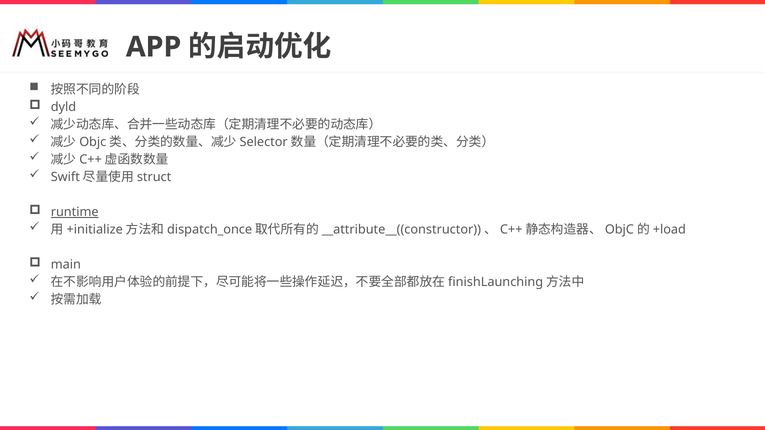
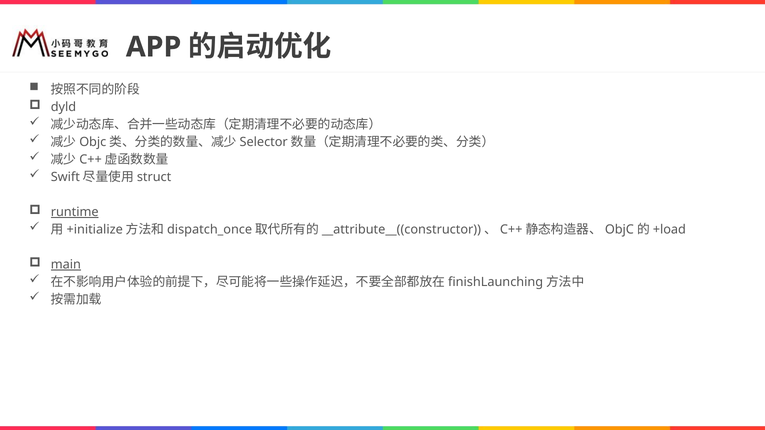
main underline: none -> present
